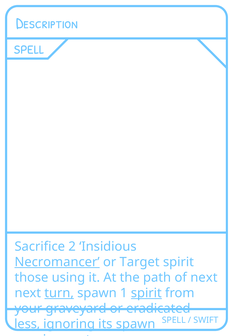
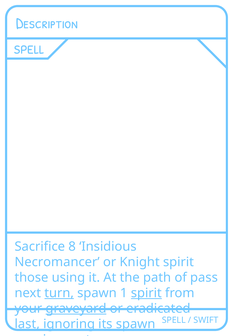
2: 2 -> 8
Necromancer underline: present -> none
Target: Target -> Knight
of next: next -> pass
graveyard underline: none -> present
less: less -> last
